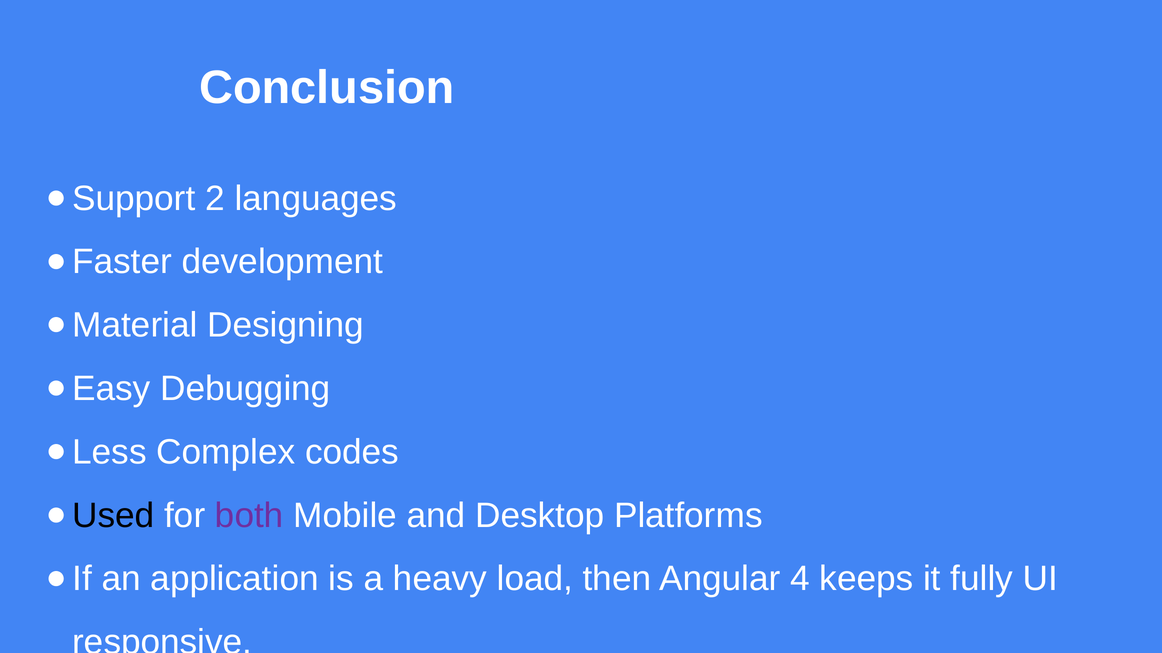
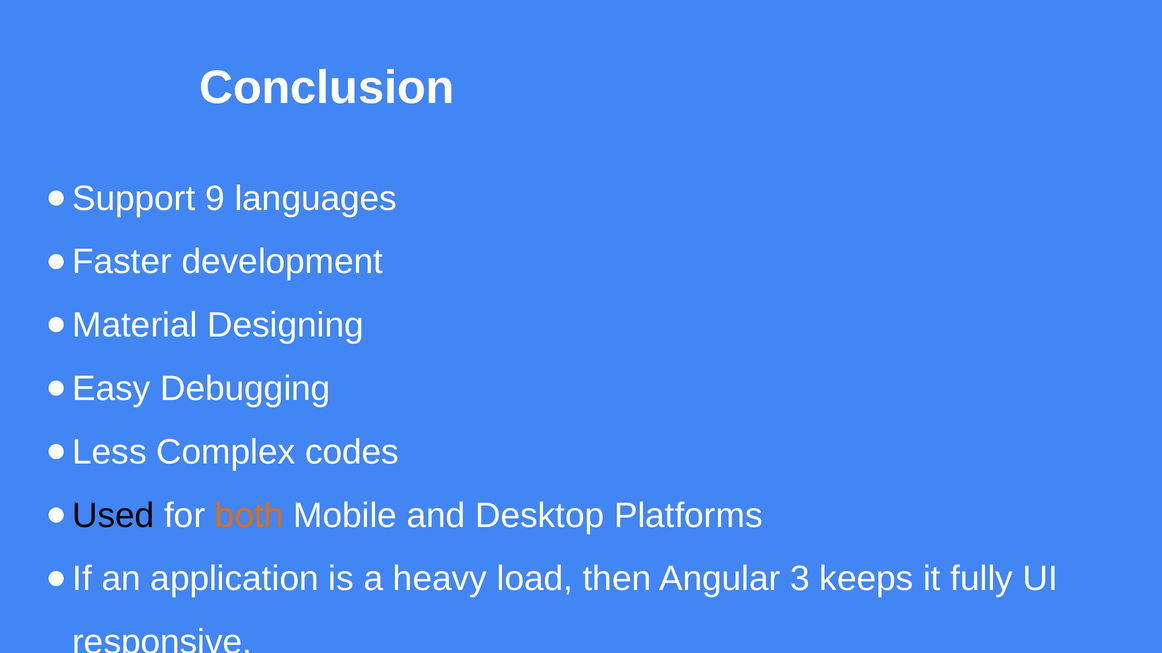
2: 2 -> 9
both colour: purple -> orange
4: 4 -> 3
